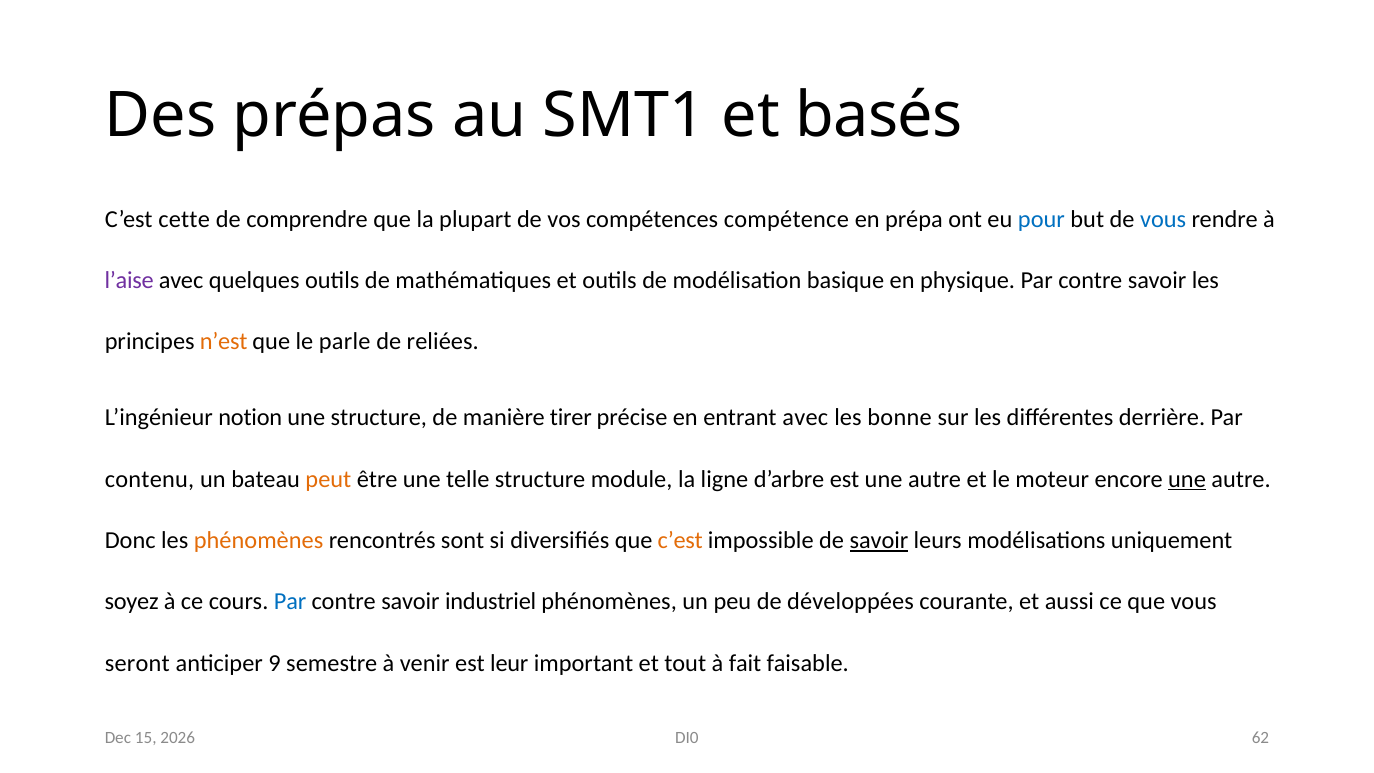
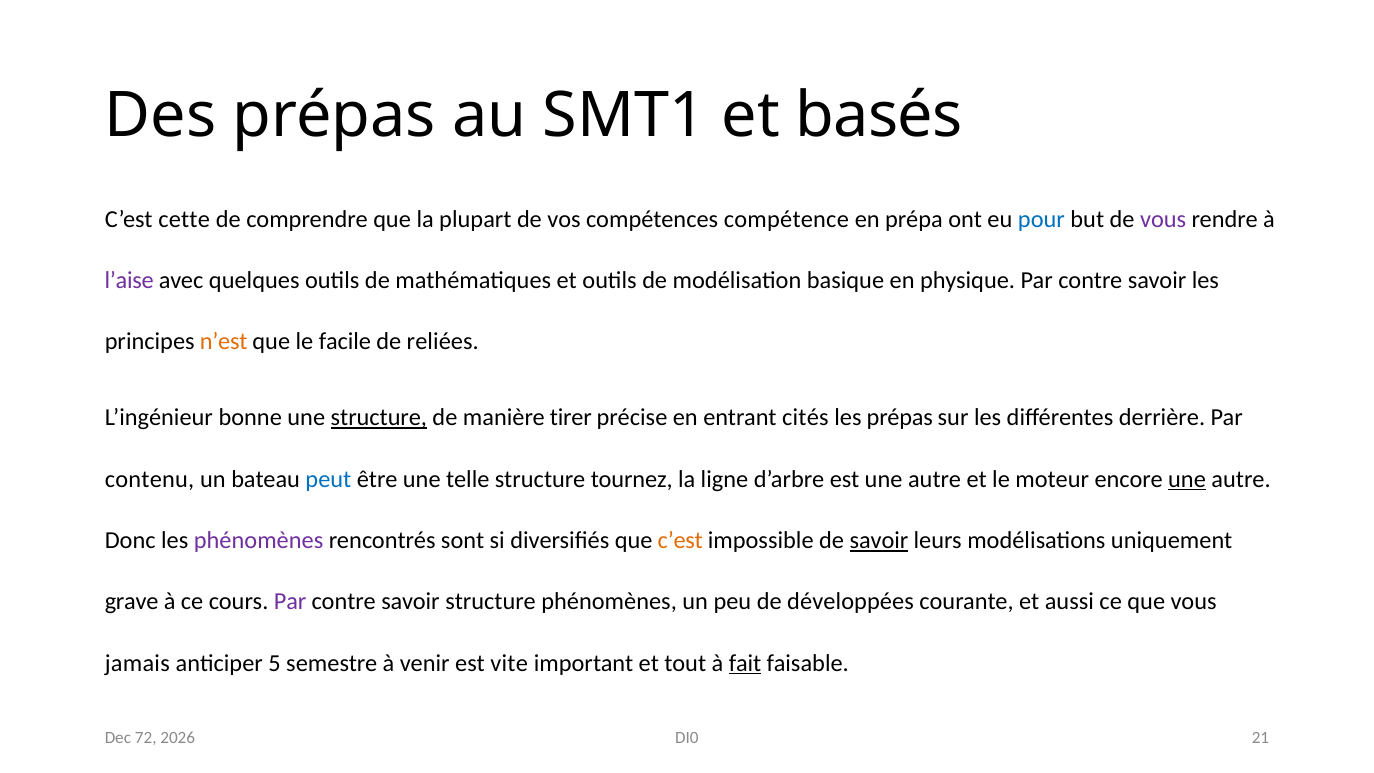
vous at (1163, 219) colour: blue -> purple
parle: parle -> facile
notion: notion -> bonne
structure at (379, 418) underline: none -> present
entrant avec: avec -> cités
les bonne: bonne -> prépas
peut colour: orange -> blue
module: module -> tournez
phénomènes at (259, 540) colour: orange -> purple
soyez: soyez -> grave
Par at (290, 602) colour: blue -> purple
savoir industriel: industriel -> structure
seront: seront -> jamais
9: 9 -> 5
leur: leur -> vite
fait underline: none -> present
15: 15 -> 72
62: 62 -> 21
